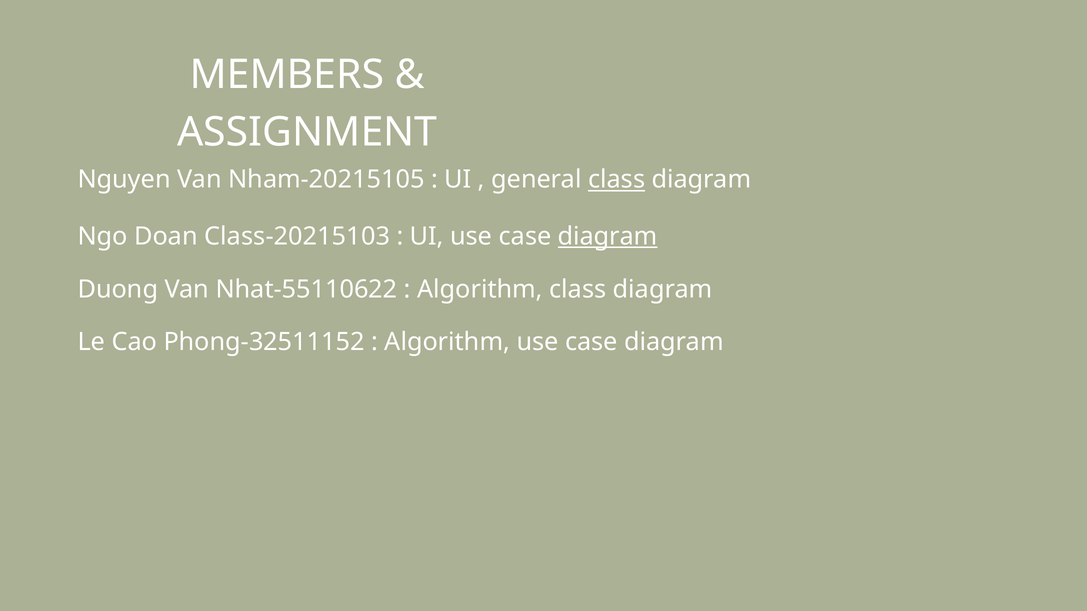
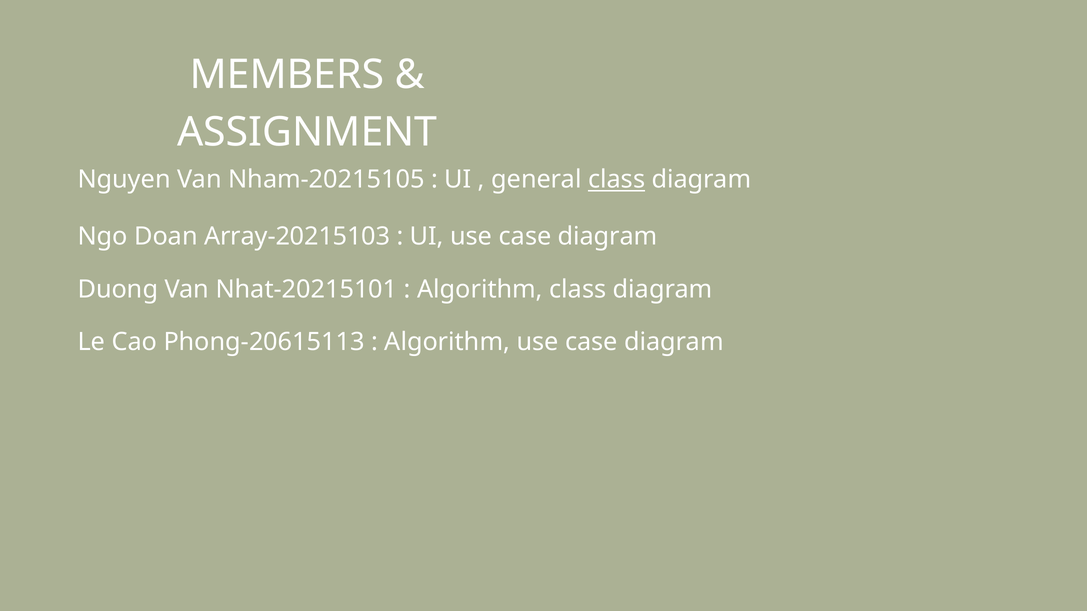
Class-20215103: Class-20215103 -> Array-20215103
diagram at (608, 237) underline: present -> none
Nhat-55110622: Nhat-55110622 -> Nhat-20215101
Phong-32511152: Phong-32511152 -> Phong-20615113
